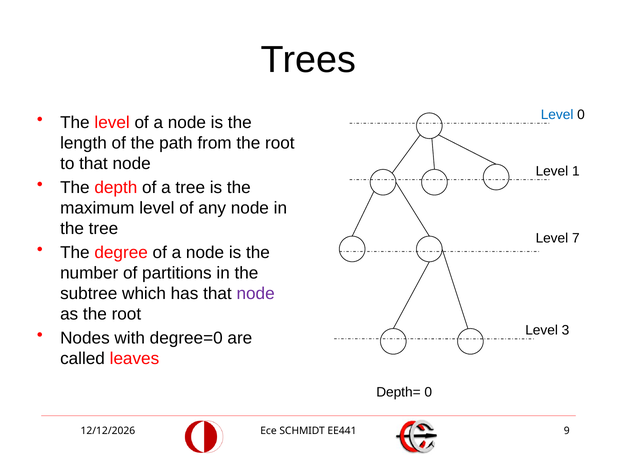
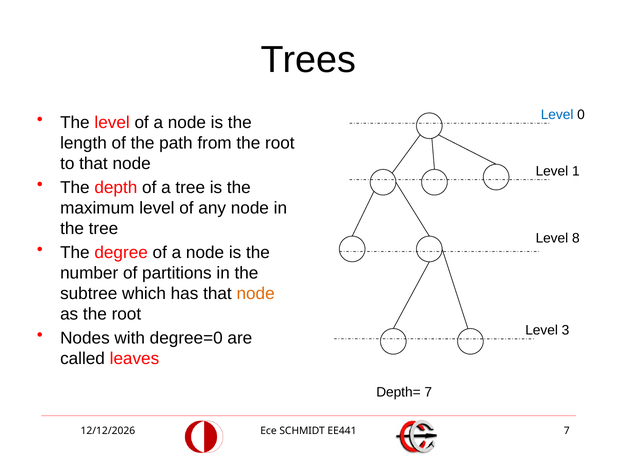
7: 7 -> 8
node at (256, 294) colour: purple -> orange
Depth= 0: 0 -> 7
EE441 9: 9 -> 7
